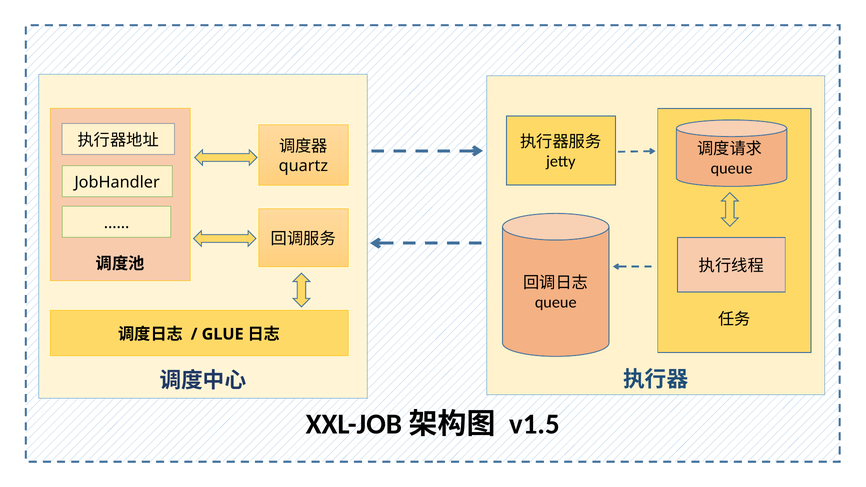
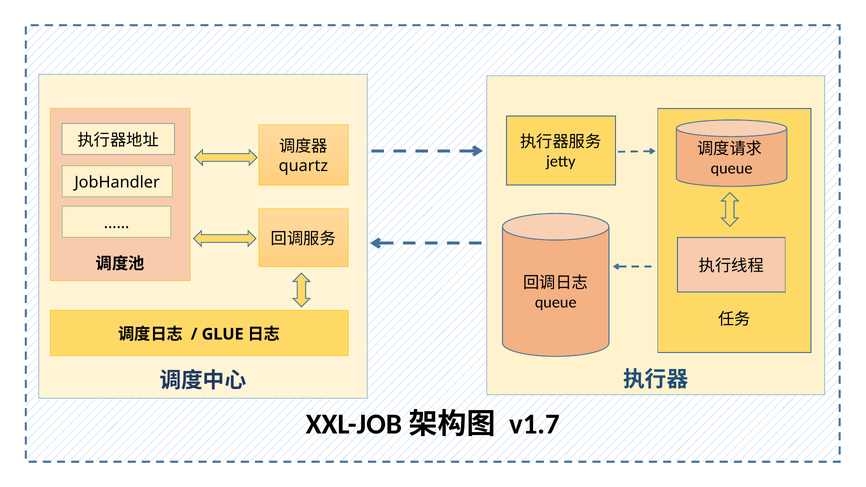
v1.5: v1.5 -> v1.7
